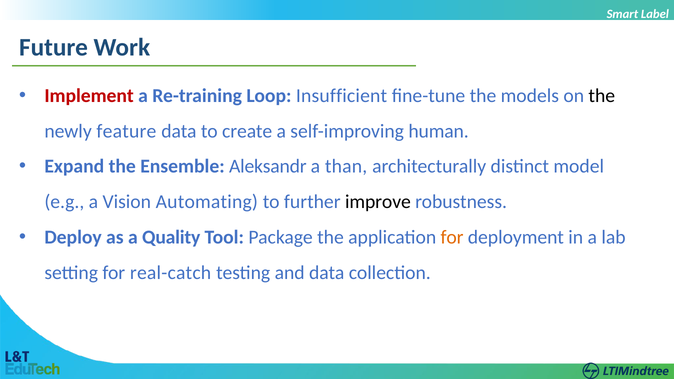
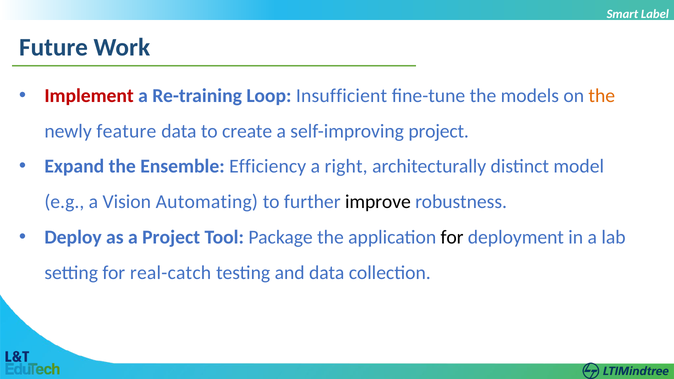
the at (602, 96) colour: black -> orange
self-improving human: human -> project
Aleksandr: Aleksandr -> Efficiency
than: than -> right
a Quality: Quality -> Project
for at (452, 237) colour: orange -> black
